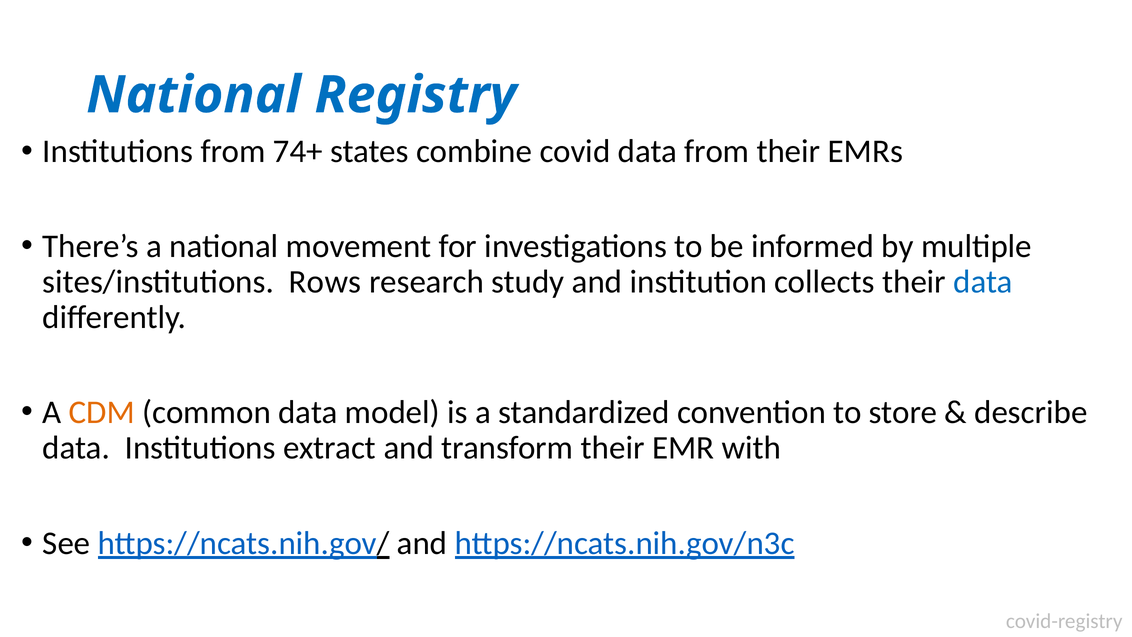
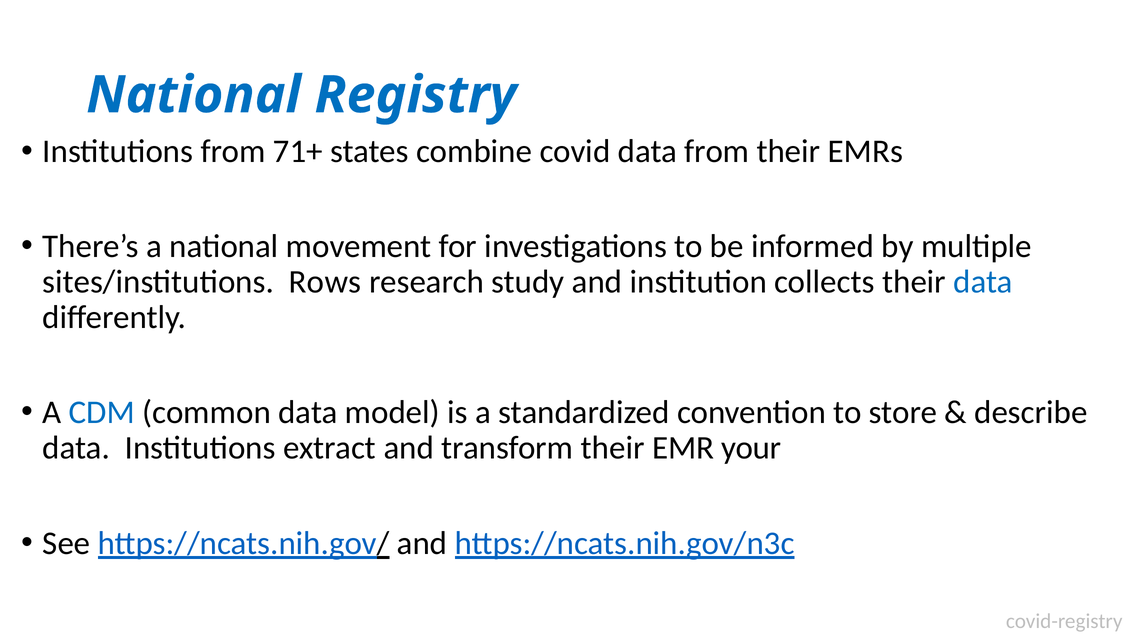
74+: 74+ -> 71+
CDM colour: orange -> blue
with: with -> your
